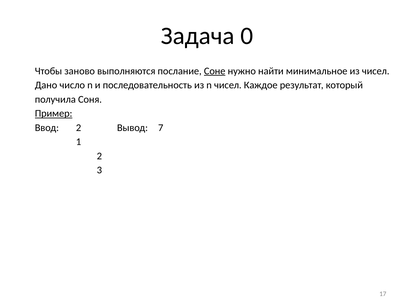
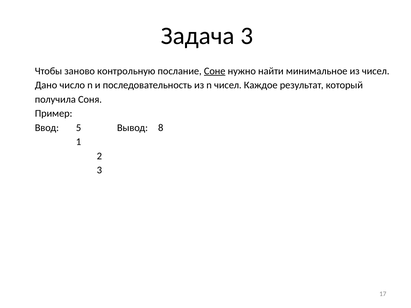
Задача 0: 0 -> 3
выполняются: выполняются -> контрольную
Пример underline: present -> none
Ввод 2: 2 -> 5
7: 7 -> 8
